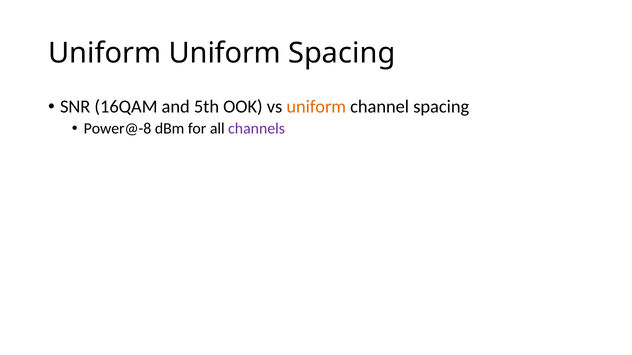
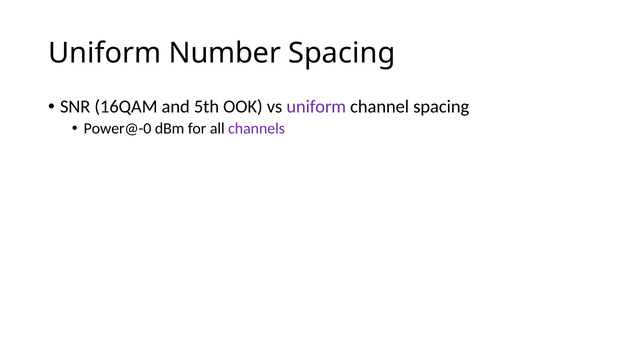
Uniform Uniform: Uniform -> Number
uniform at (316, 107) colour: orange -> purple
Power@-8: Power@-8 -> Power@-0
